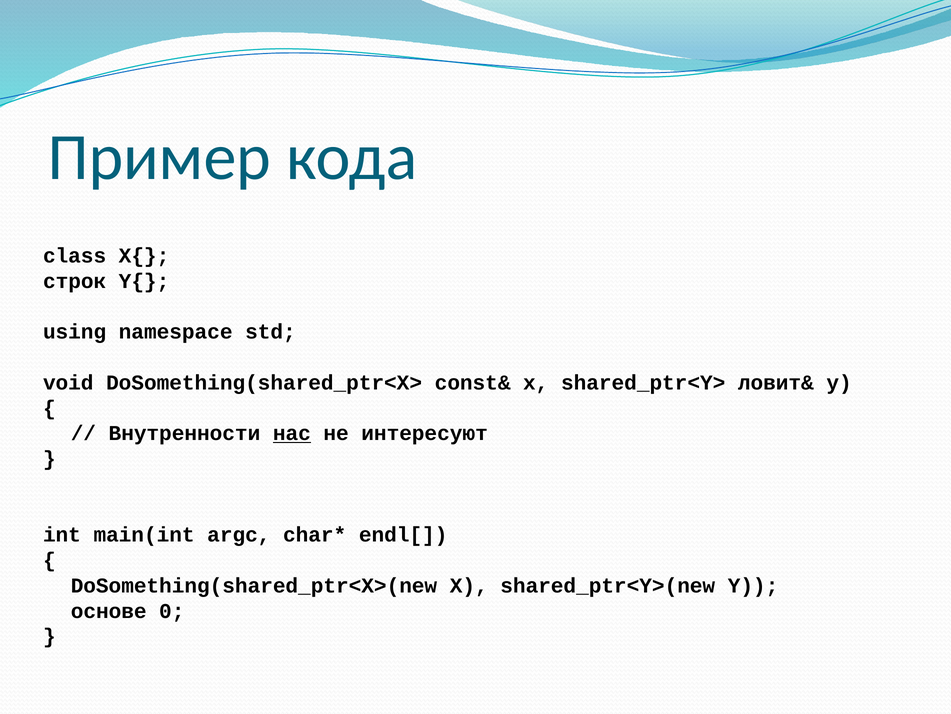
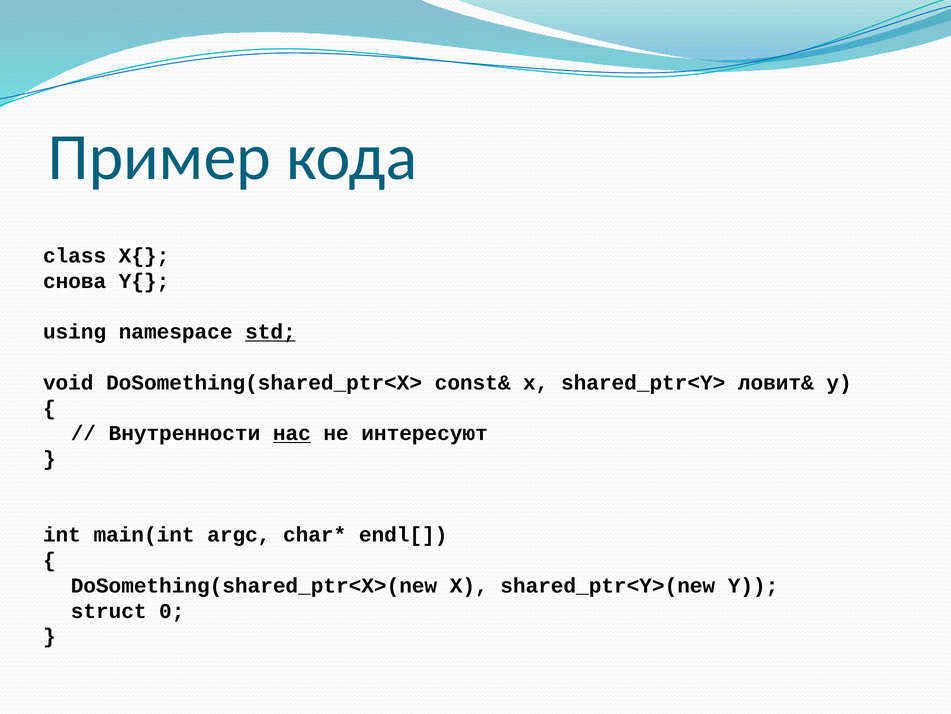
строк: строк -> снова
std underline: none -> present
основе: основе -> struct
